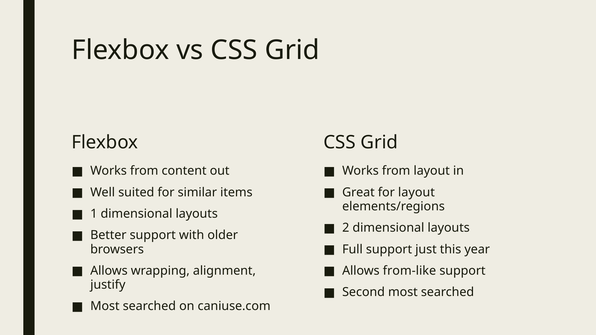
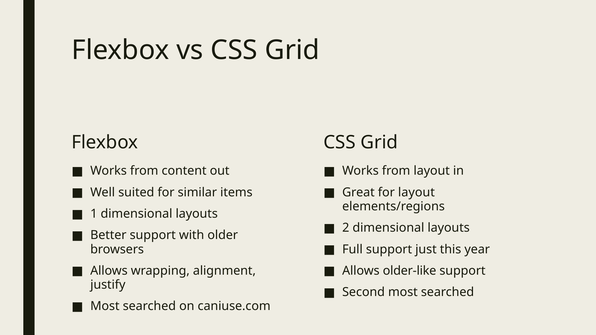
from-like: from-like -> older-like
